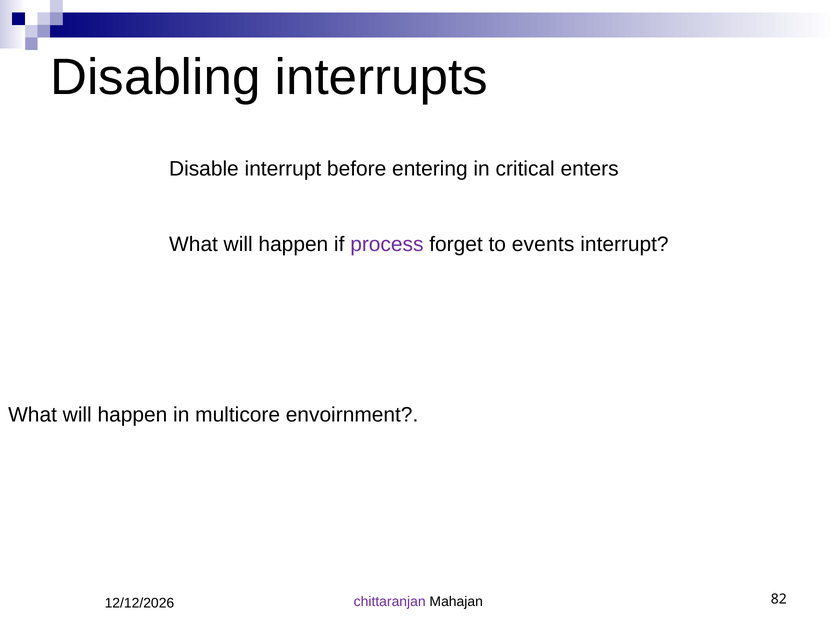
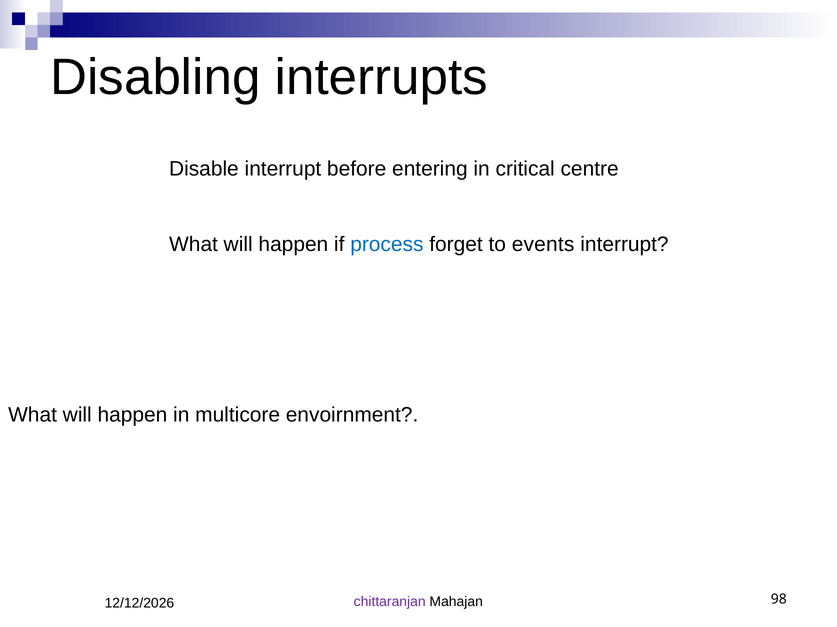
enters: enters -> centre
process colour: purple -> blue
82: 82 -> 98
